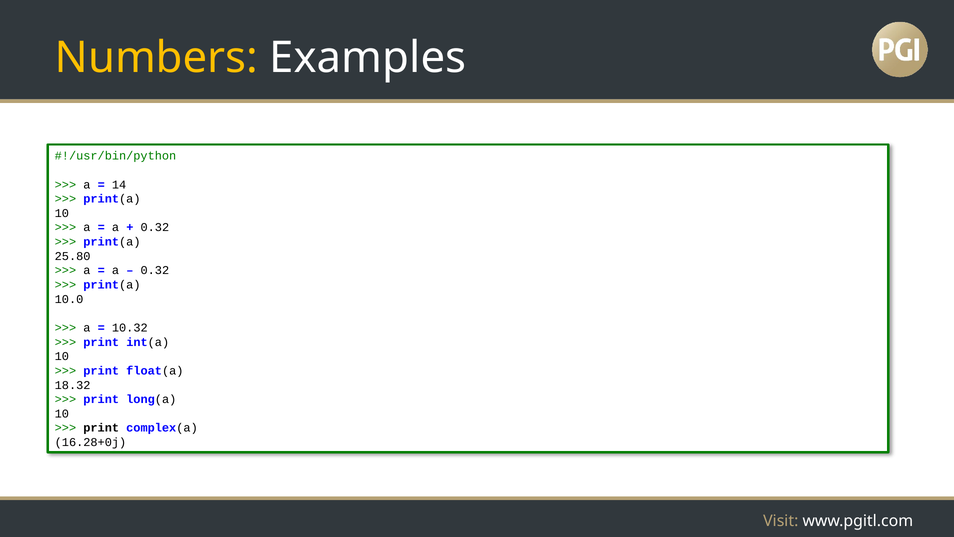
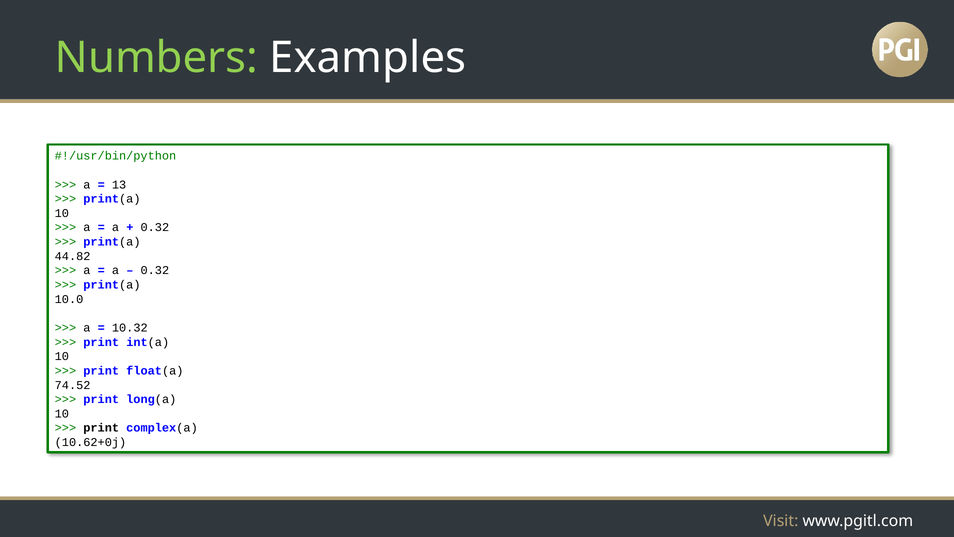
Numbers colour: yellow -> light green
14: 14 -> 13
25.80: 25.80 -> 44.82
18.32: 18.32 -> 74.52
16.28+0j: 16.28+0j -> 10.62+0j
